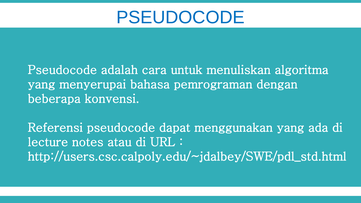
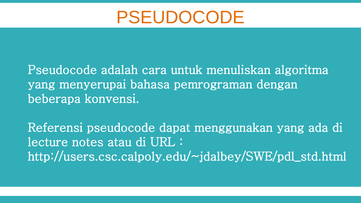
PSEUDOCODE at (180, 17) colour: blue -> orange
